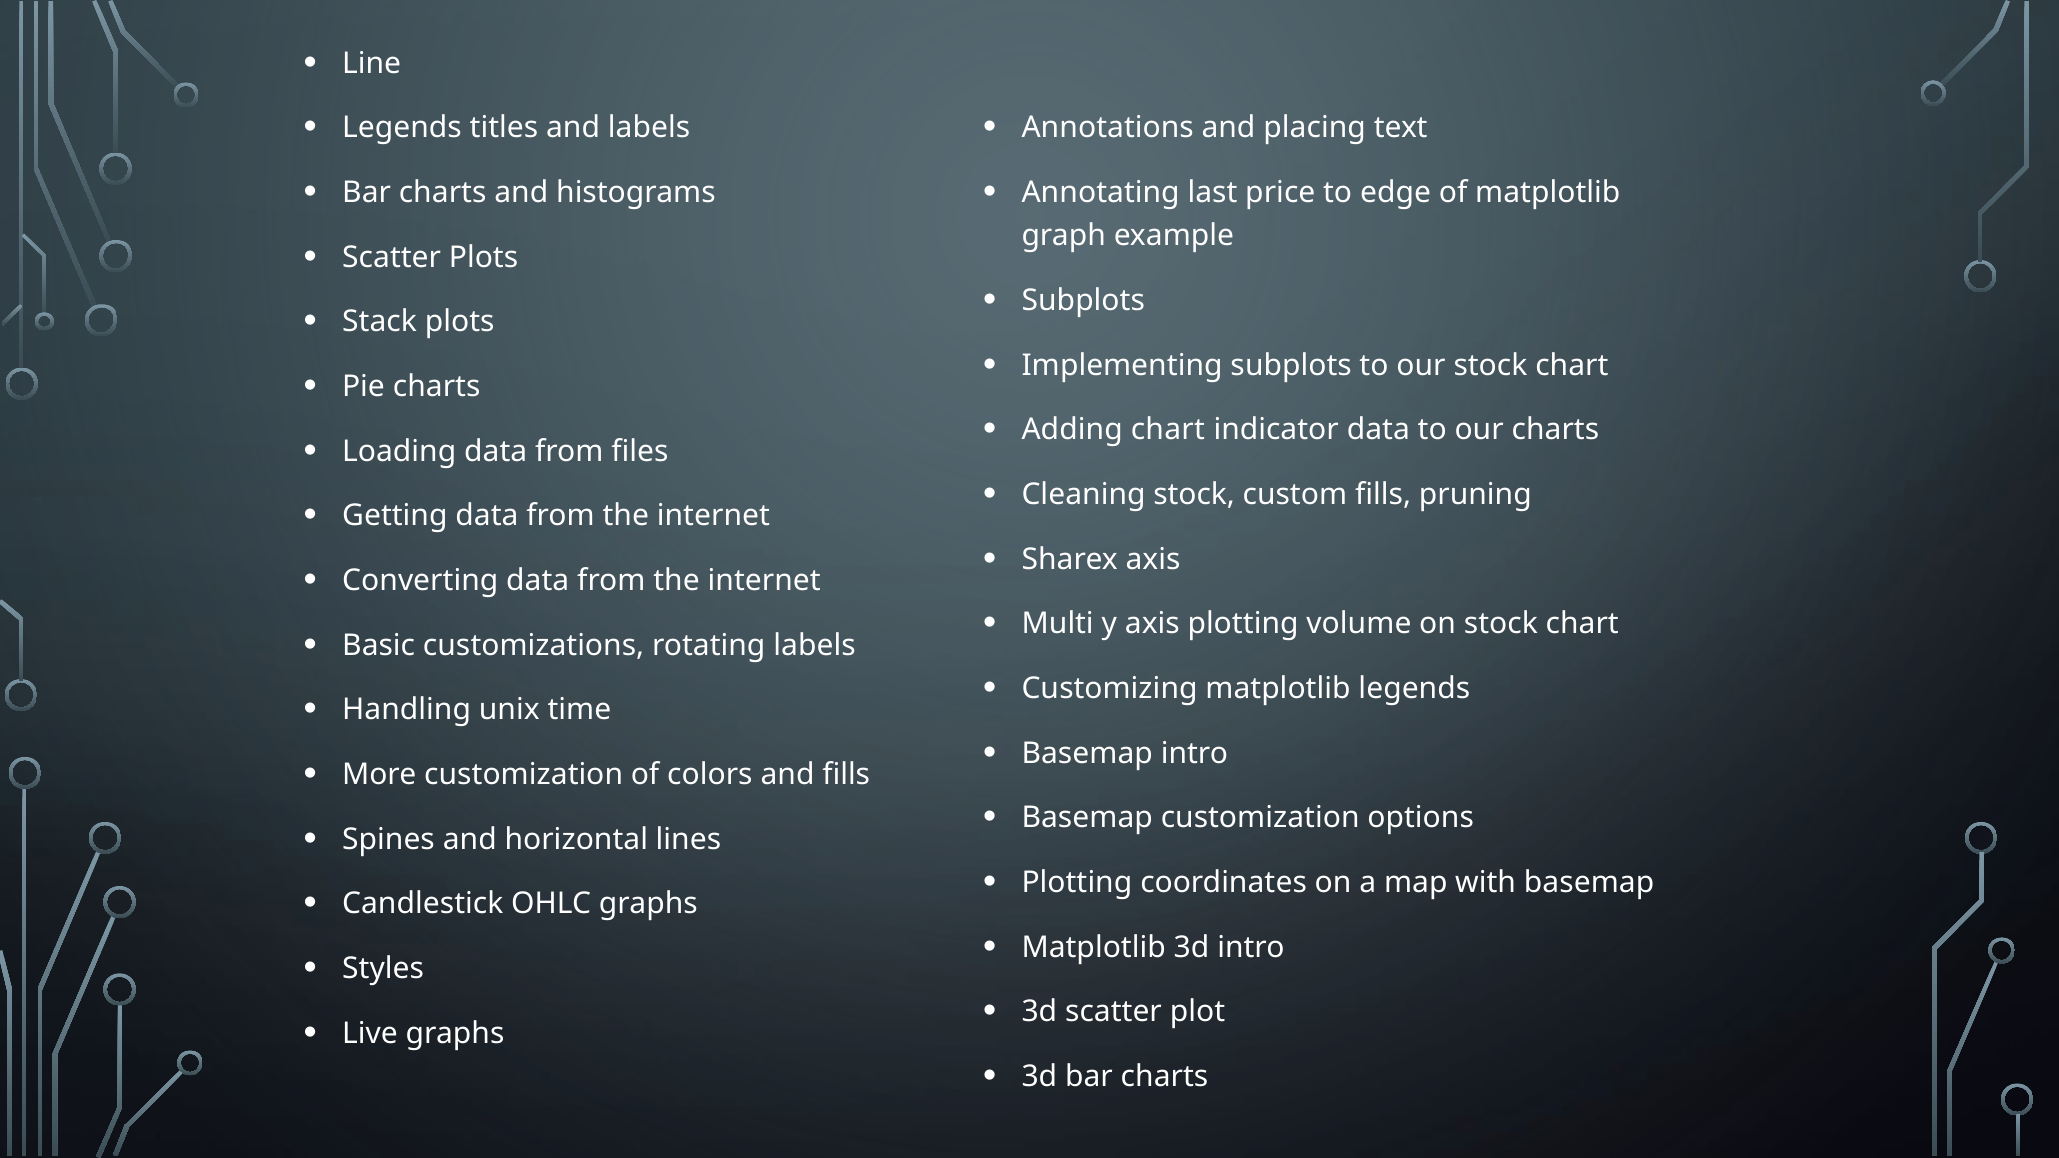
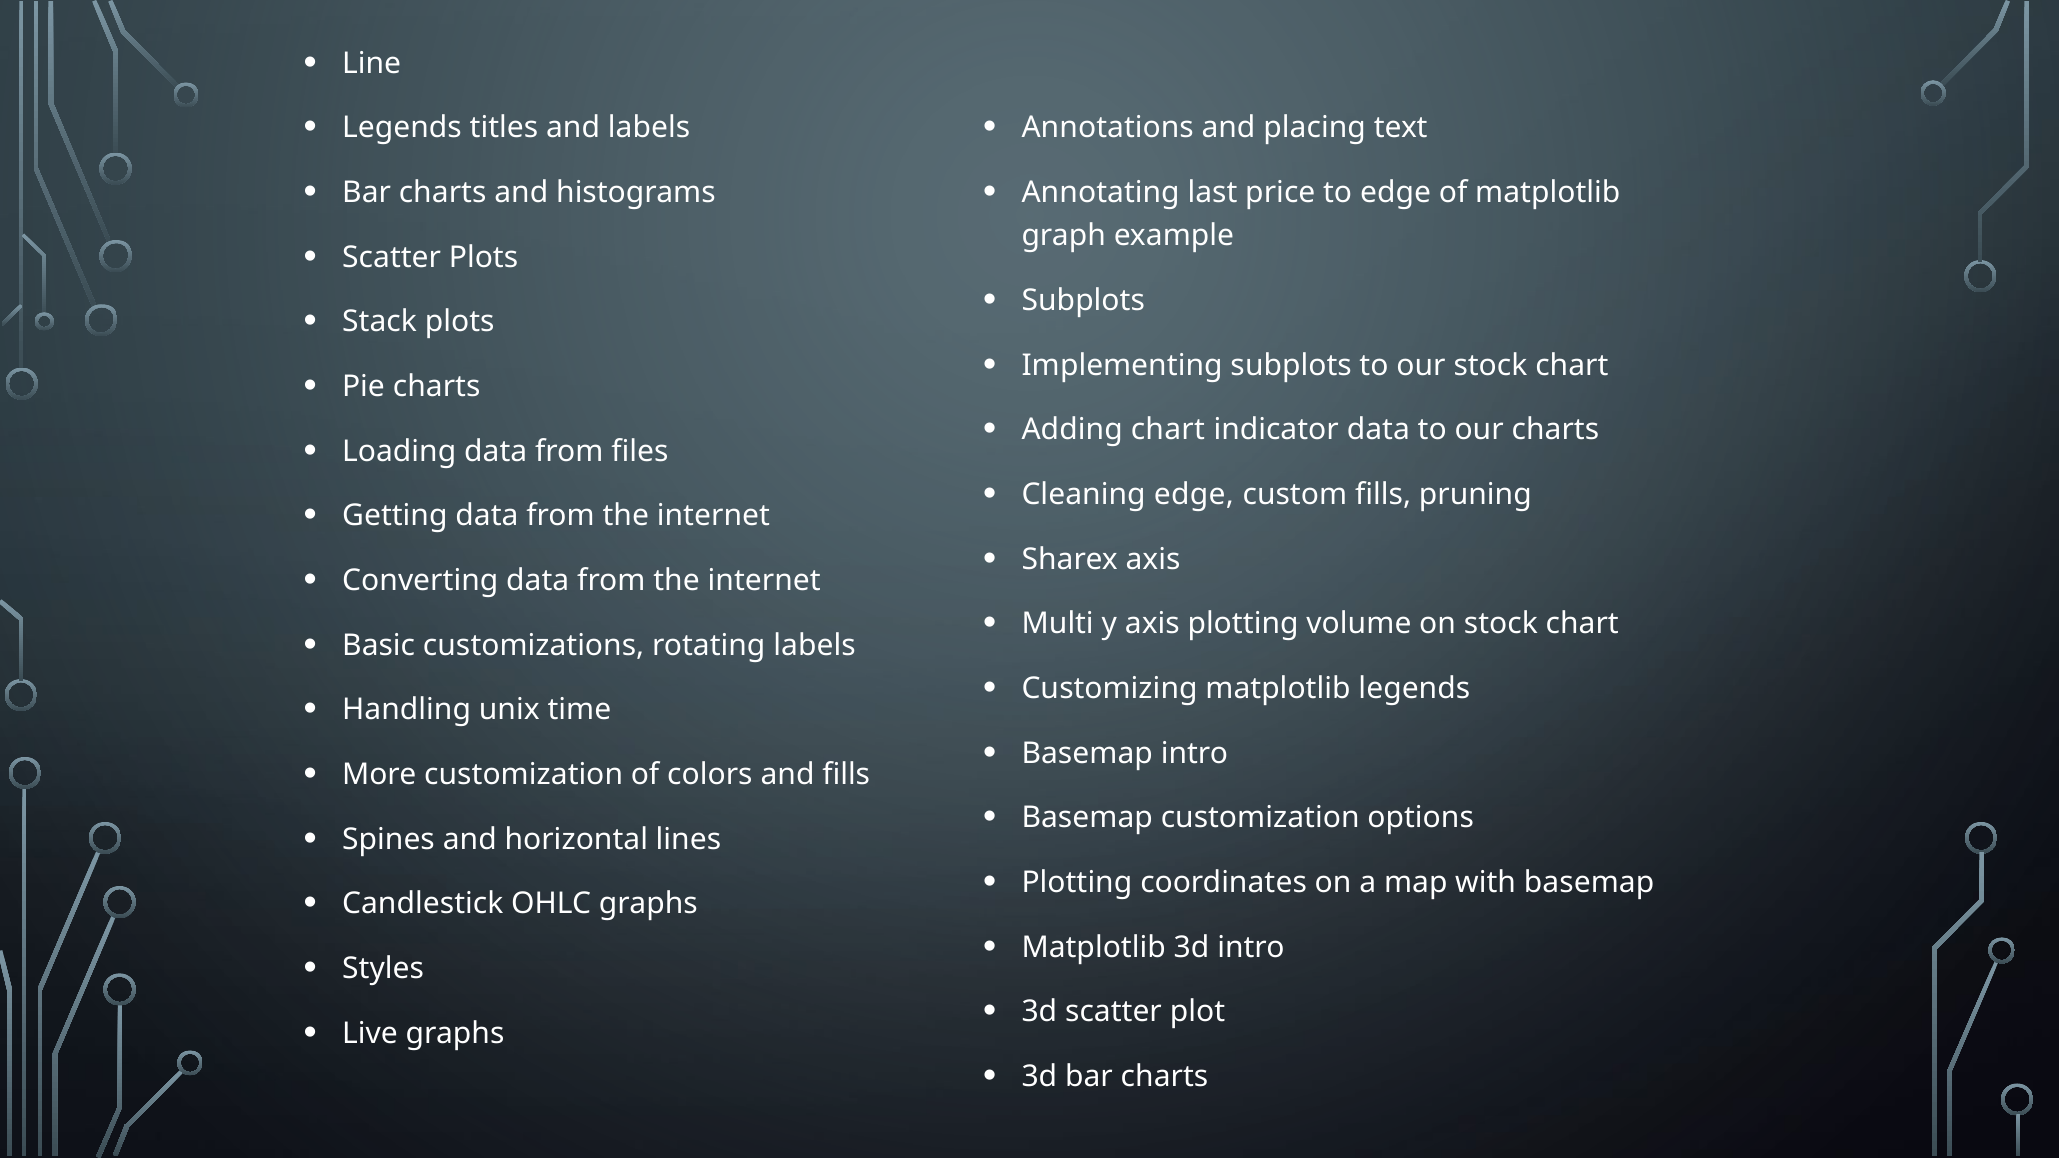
Cleaning stock: stock -> edge
